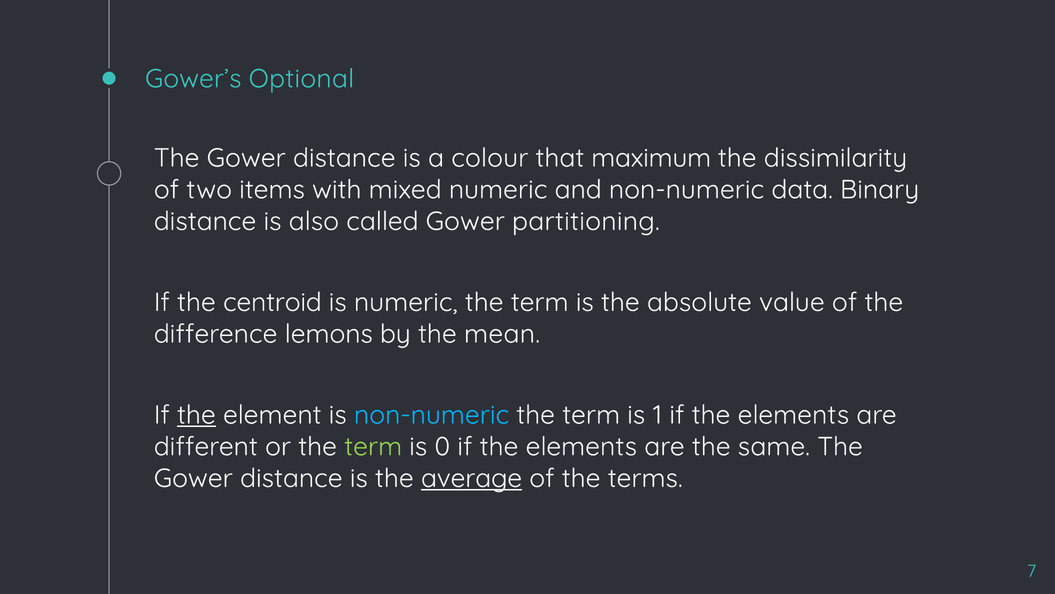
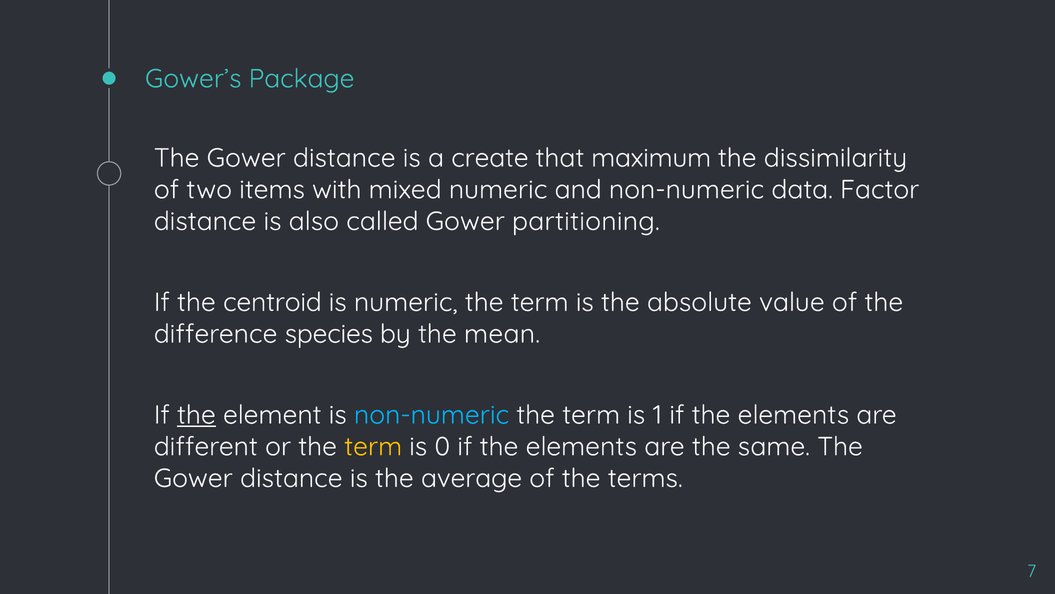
Optional: Optional -> Package
colour: colour -> create
Binary: Binary -> Factor
lemons: lemons -> species
term at (373, 446) colour: light green -> yellow
average underline: present -> none
